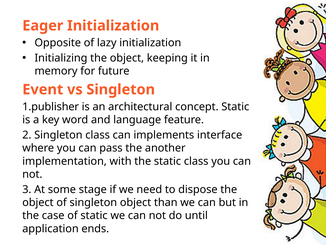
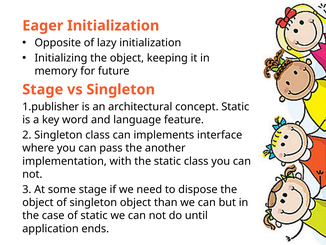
Event at (43, 89): Event -> Stage
